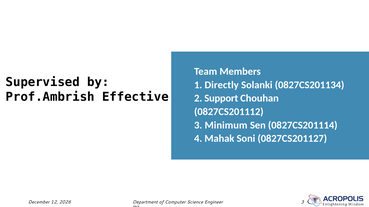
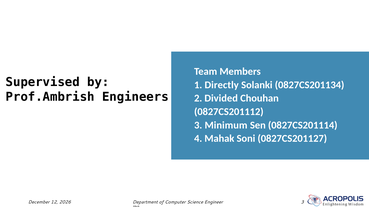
Effective: Effective -> Engineers
Support: Support -> Divided
